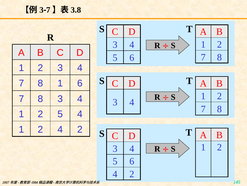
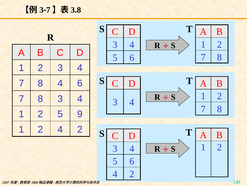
8 1: 1 -> 4
5 4: 4 -> 9
